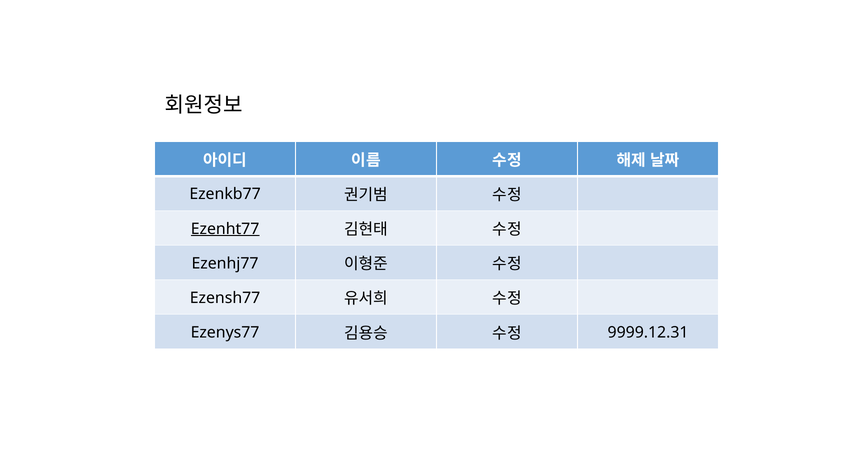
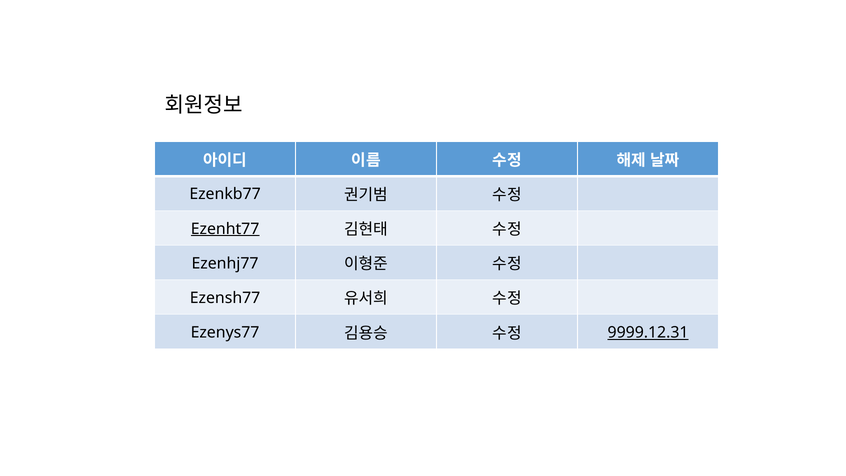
9999.12.31 underline: none -> present
